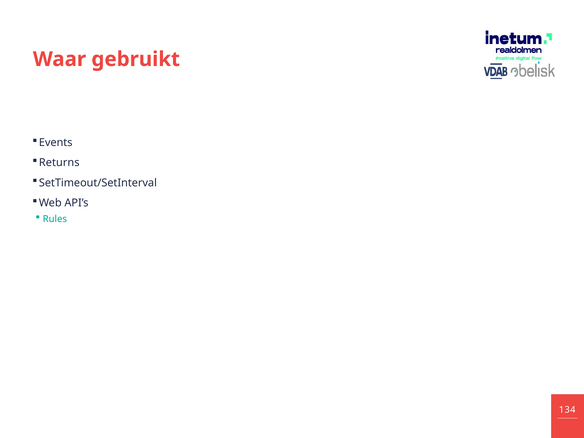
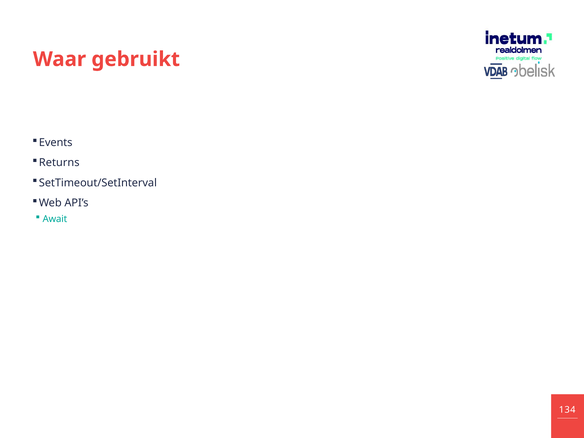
Rules: Rules -> Await
